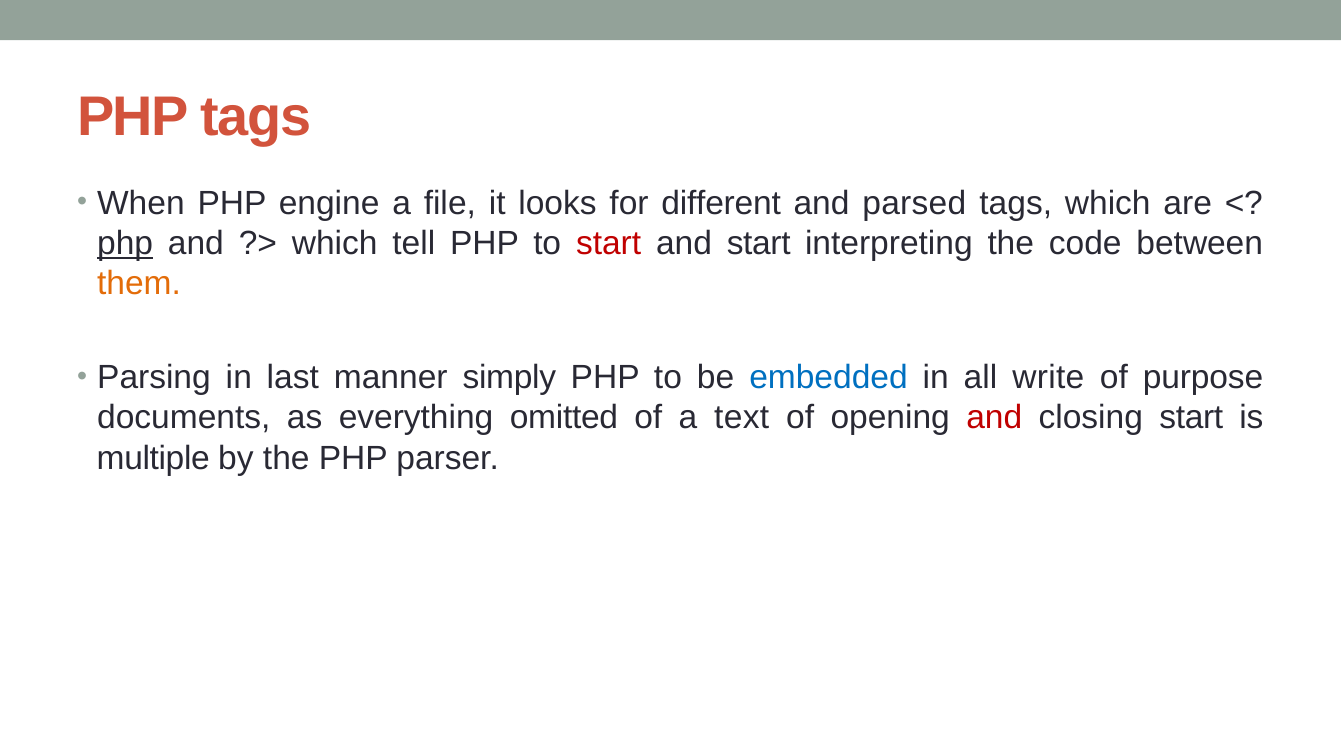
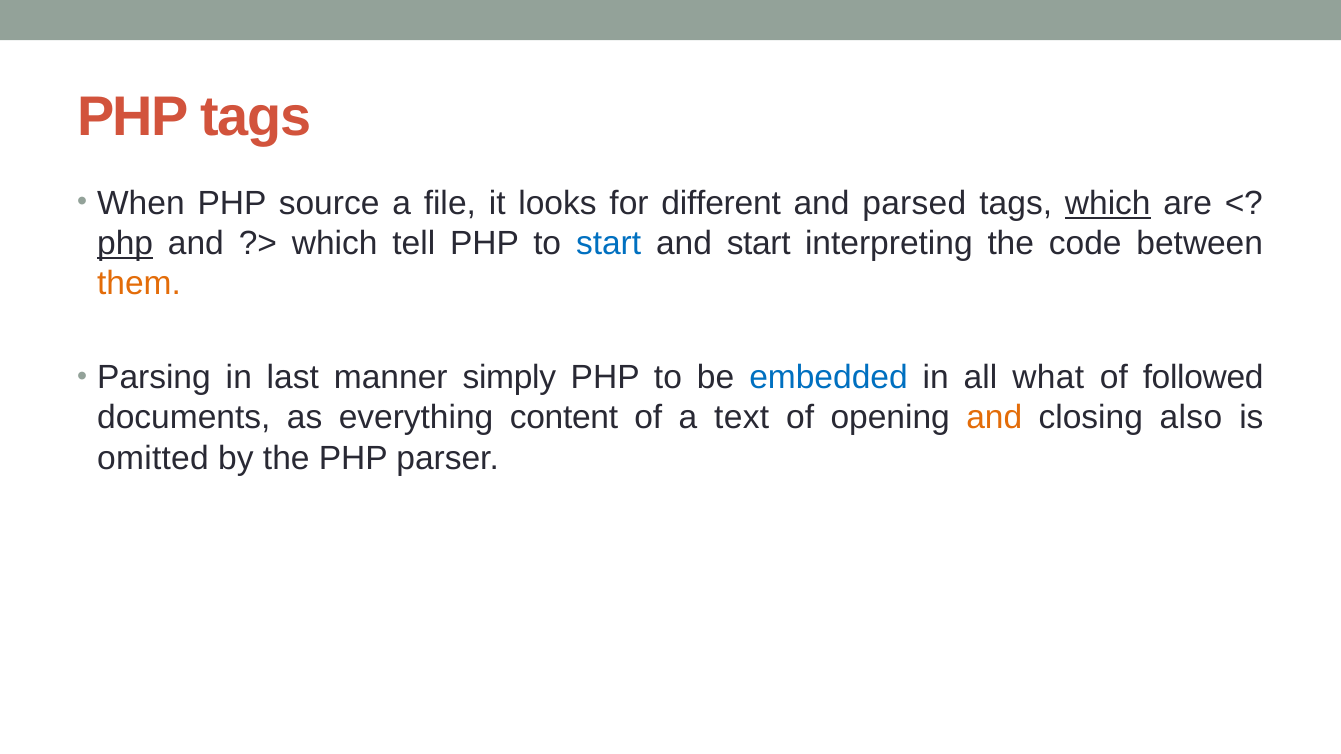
engine: engine -> source
which at (1108, 204) underline: none -> present
start at (609, 244) colour: red -> blue
write: write -> what
purpose: purpose -> followed
omitted: omitted -> content
and at (994, 418) colour: red -> orange
closing start: start -> also
multiple: multiple -> omitted
